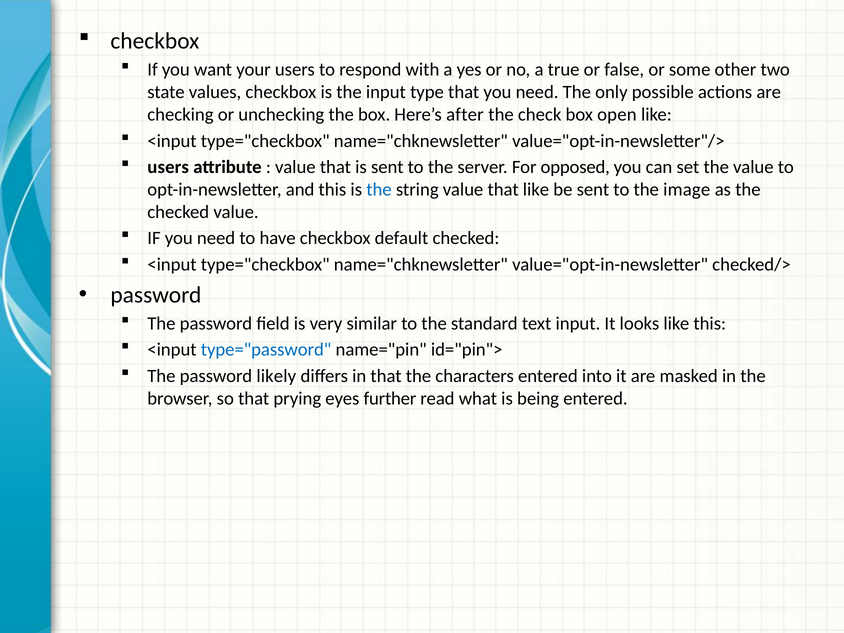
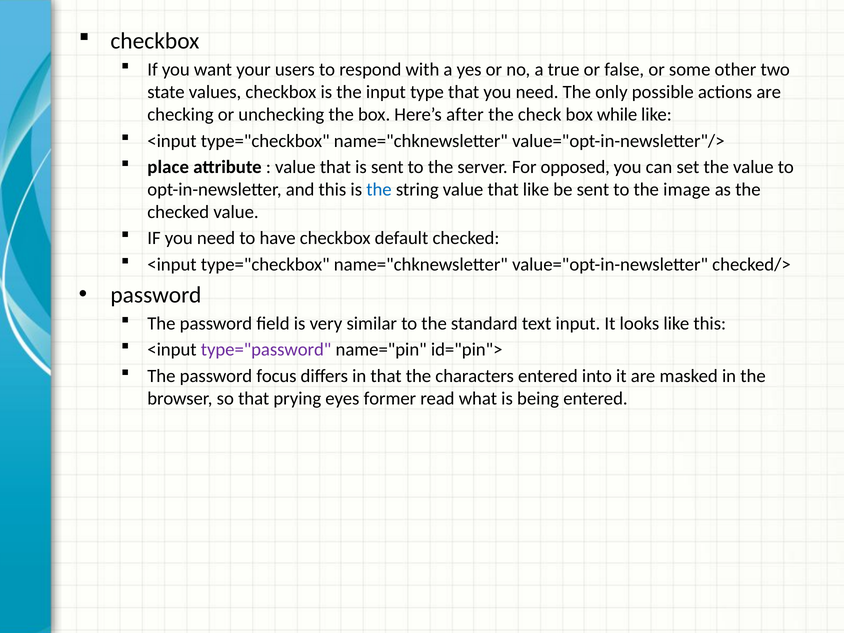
open: open -> while
users at (168, 167): users -> place
type="password colour: blue -> purple
likely: likely -> focus
further: further -> former
